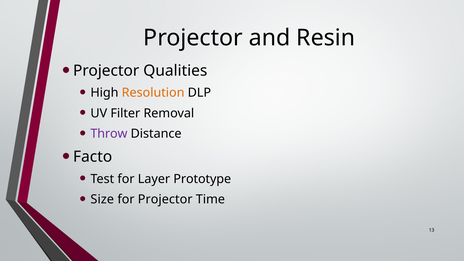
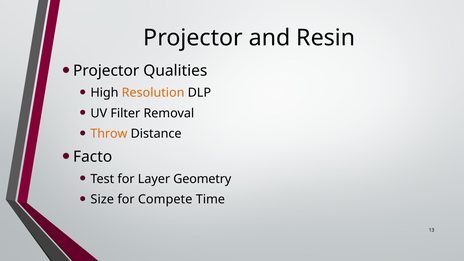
Throw colour: purple -> orange
Prototype: Prototype -> Geometry
for Projector: Projector -> Compete
